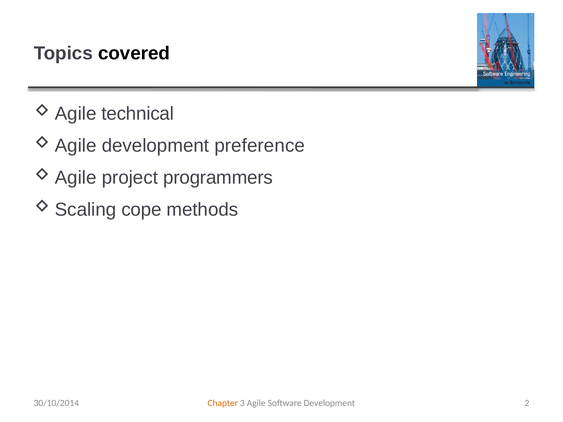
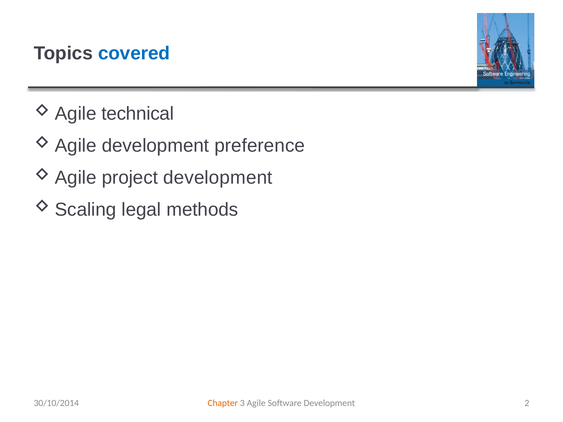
covered colour: black -> blue
project programmers: programmers -> development
cope: cope -> legal
